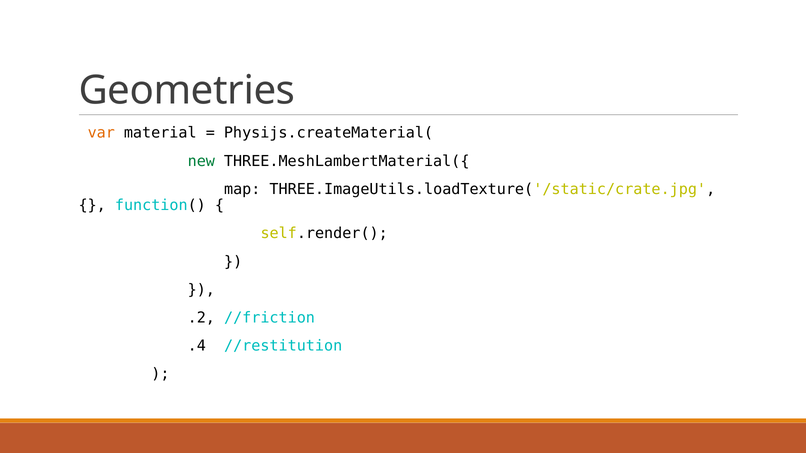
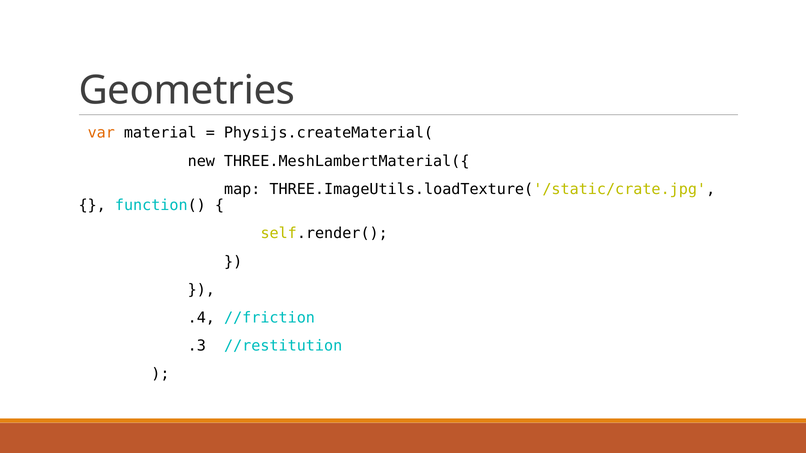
new colour: green -> black
.2: .2 -> .4
.4: .4 -> .3
